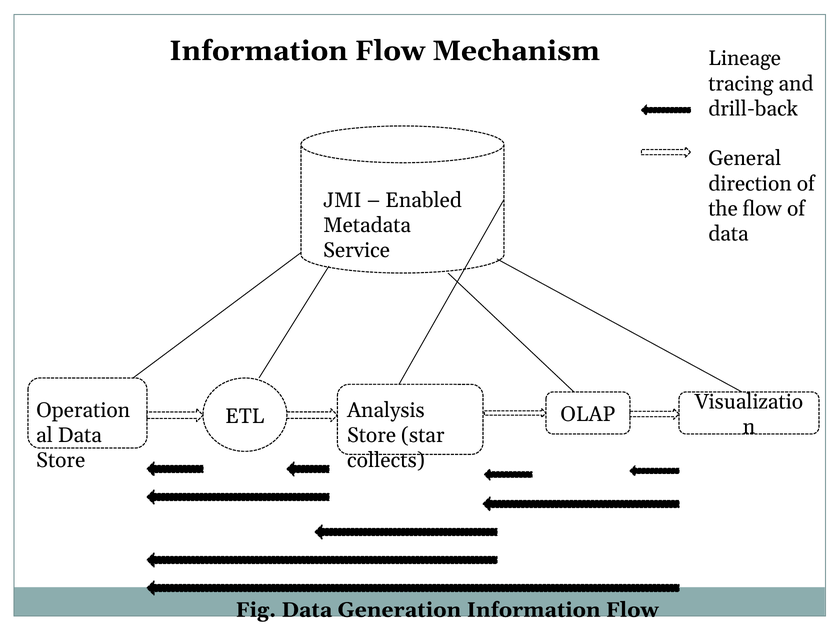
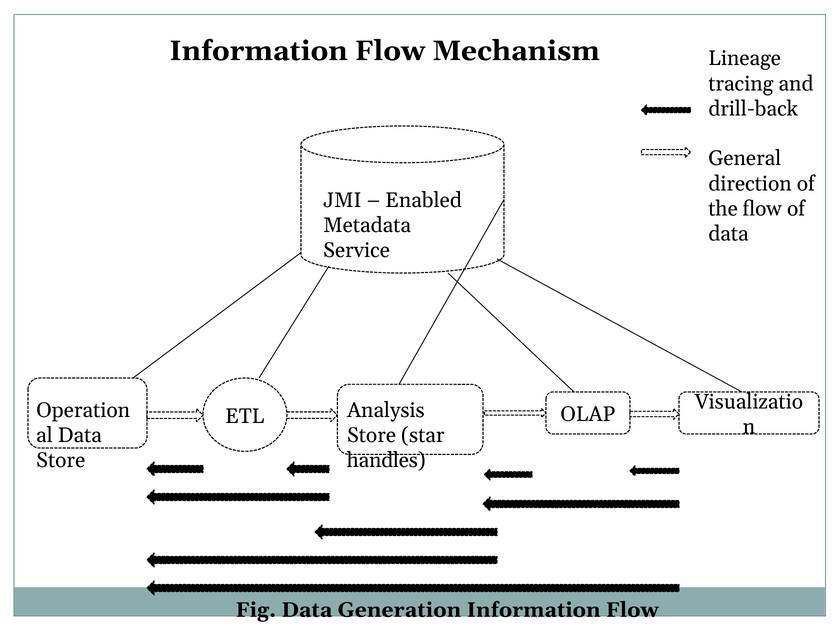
collects: collects -> handles
